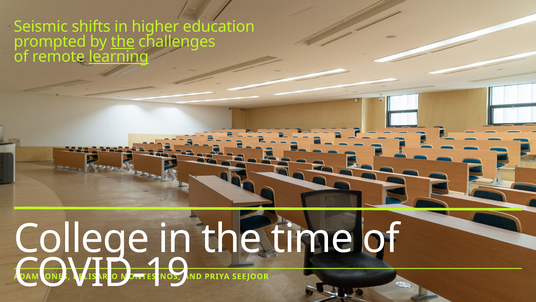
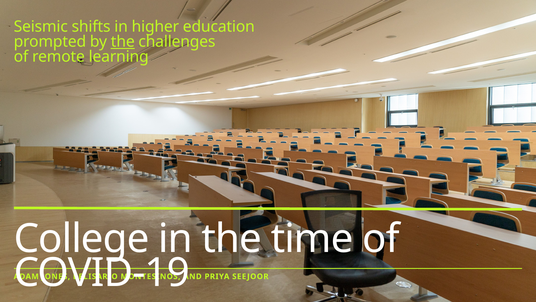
learning underline: present -> none
